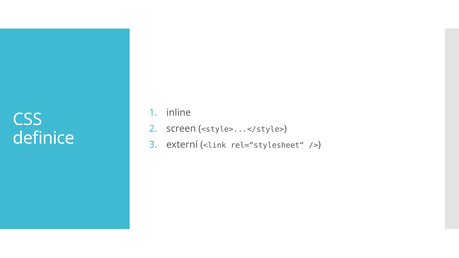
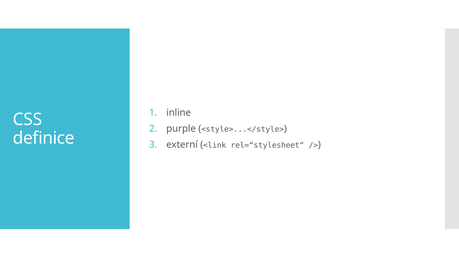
screen: screen -> purple
